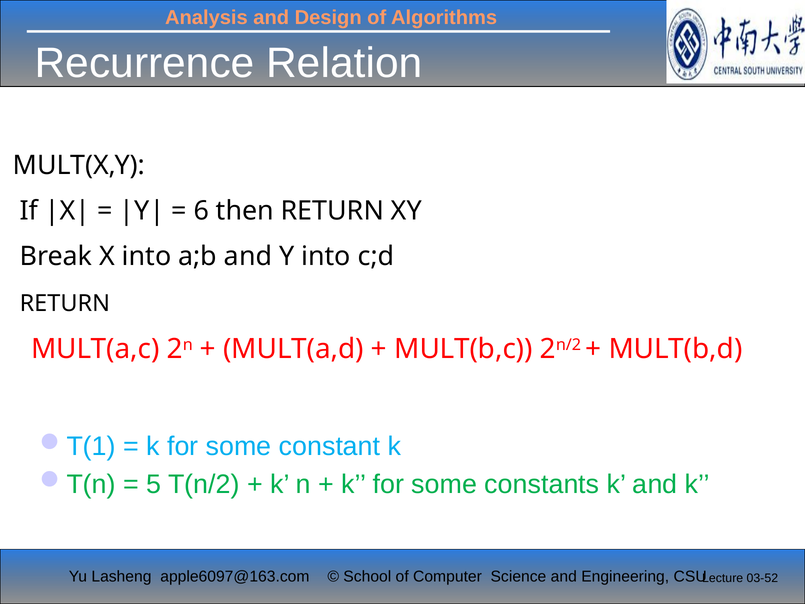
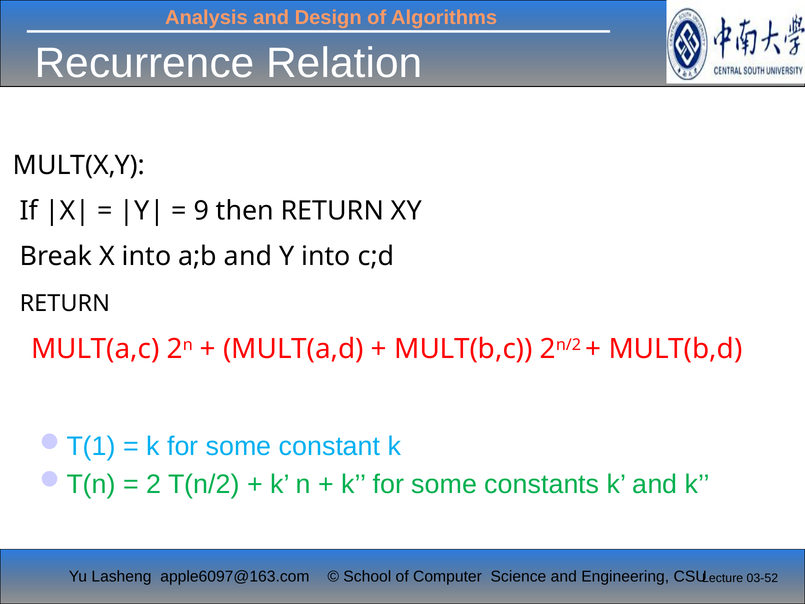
6: 6 -> 9
5: 5 -> 2
